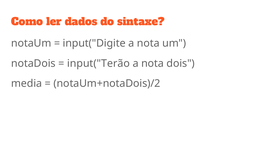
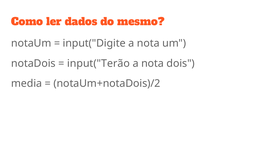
sintaxe: sintaxe -> mesmo
